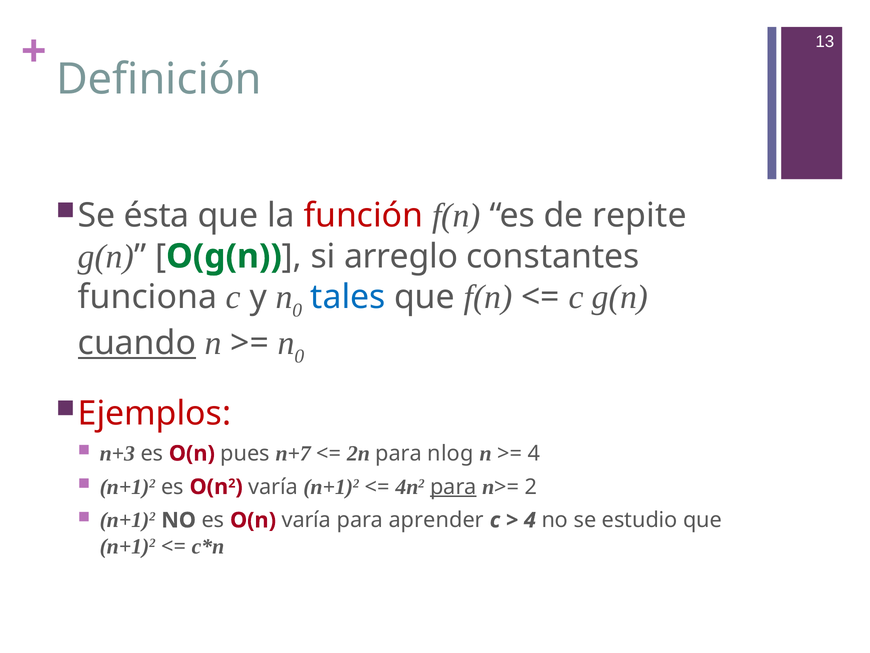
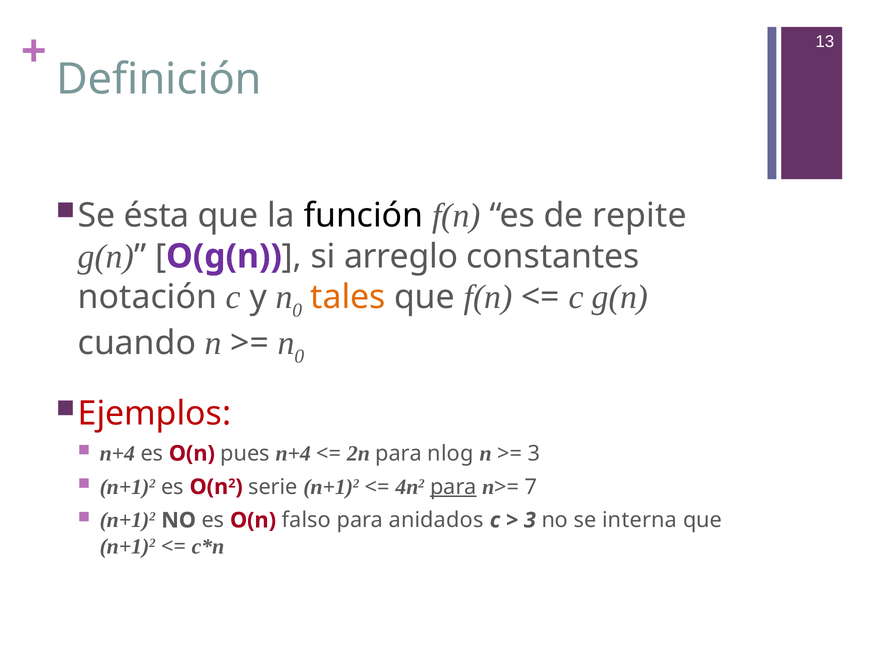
función colour: red -> black
O(g(n colour: green -> purple
funciona: funciona -> notación
tales colour: blue -> orange
cuando underline: present -> none
n+3 at (117, 453): n+3 -> n+4
pues n+7: n+7 -> n+4
4 at (534, 453): 4 -> 3
O(n2 varía: varía -> serie
2: 2 -> 7
O(n varía: varía -> falso
aprender: aprender -> anidados
4 at (530, 520): 4 -> 3
estudio: estudio -> interna
